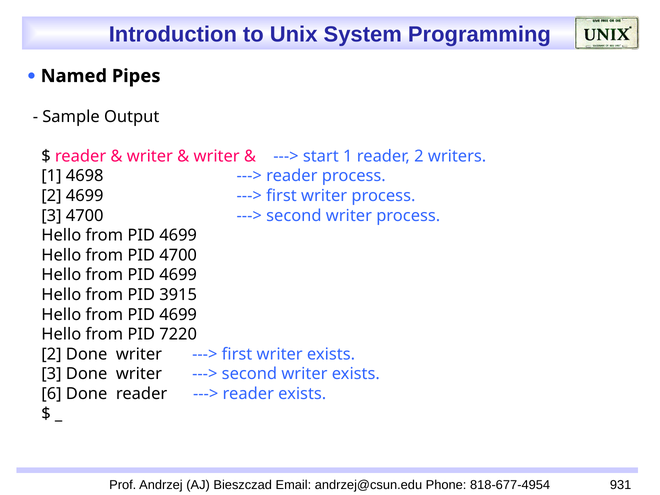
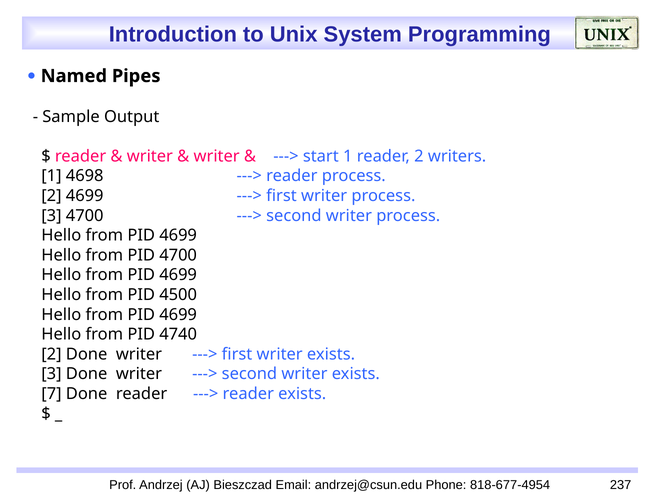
3915: 3915 -> 4500
7220: 7220 -> 4740
6: 6 -> 7
931: 931 -> 237
